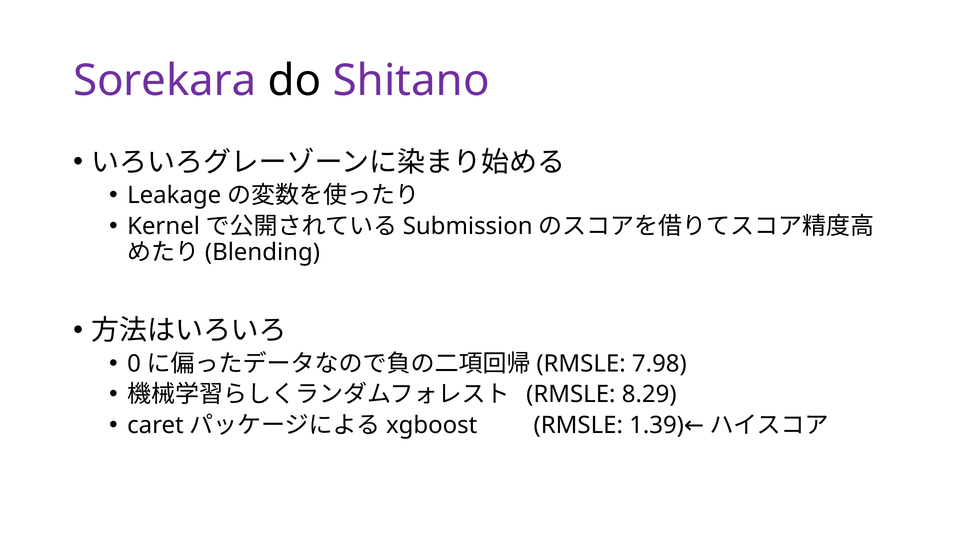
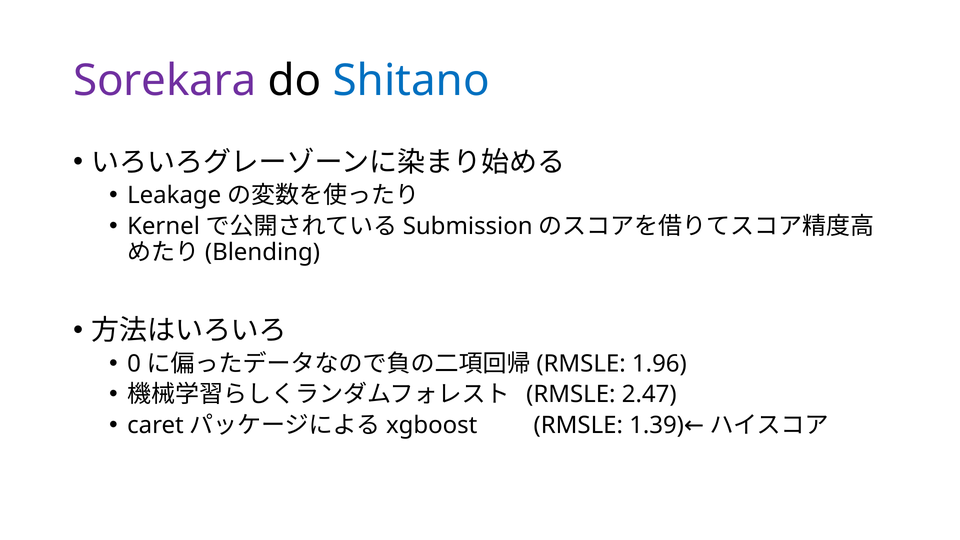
Shitano colour: purple -> blue
7.98: 7.98 -> 1.96
8.29: 8.29 -> 2.47
